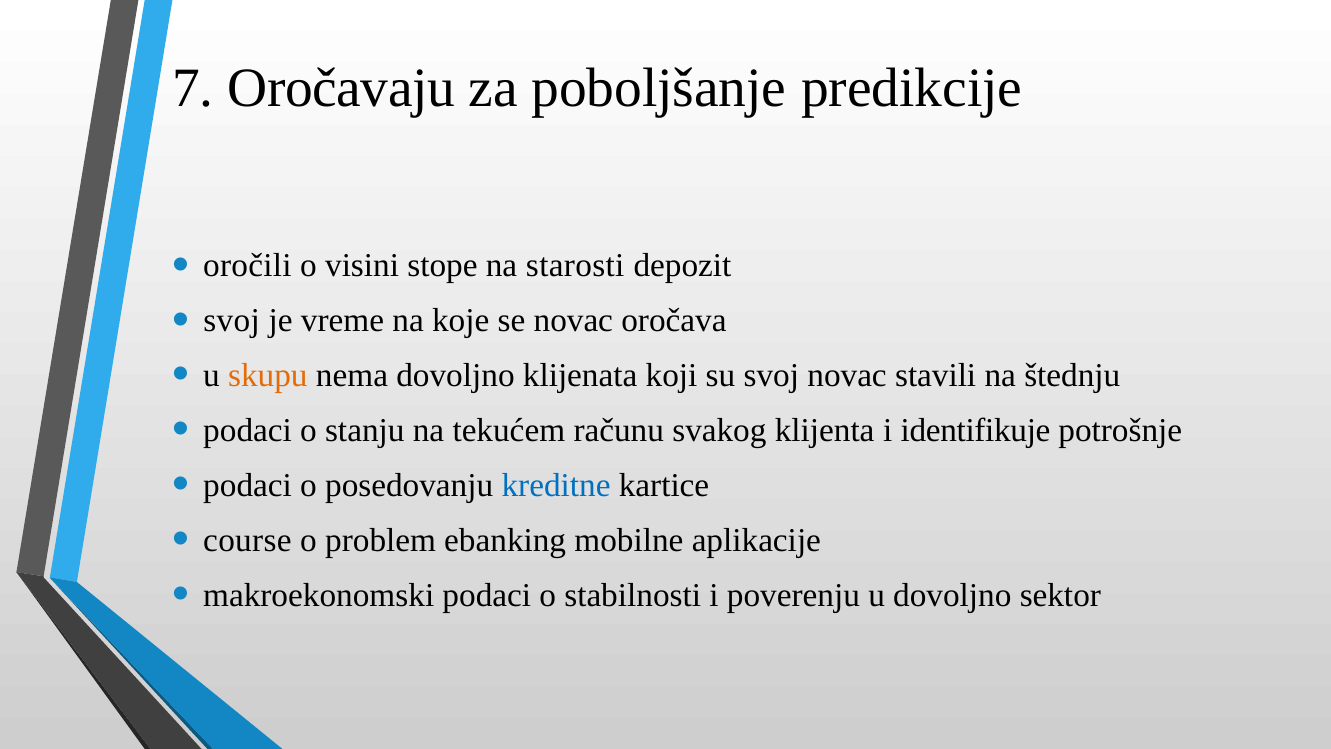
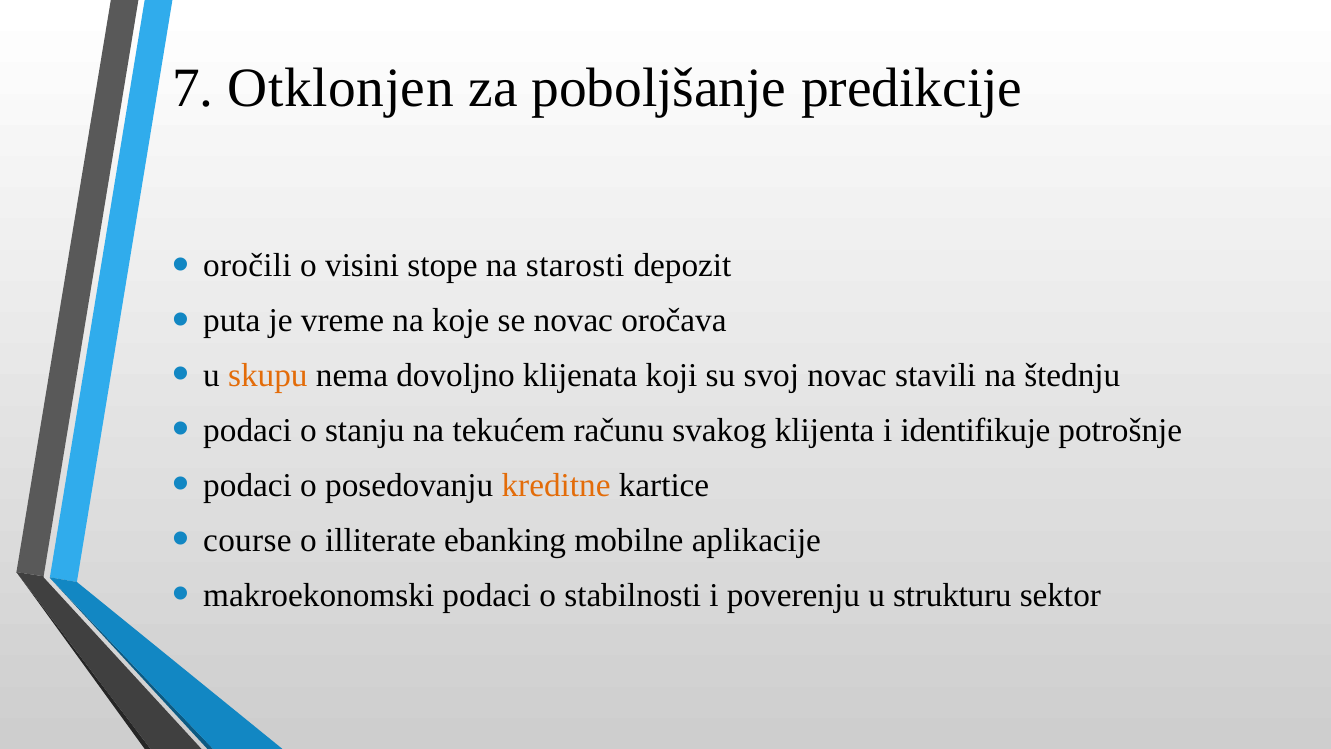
Oročavaju: Oročavaju -> Otklonjen
svoj at (232, 321): svoj -> puta
kreditne colour: blue -> orange
problem: problem -> illiterate
u dovoljno: dovoljno -> strukturu
